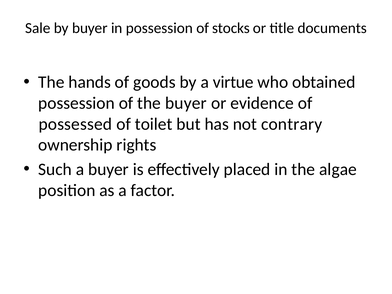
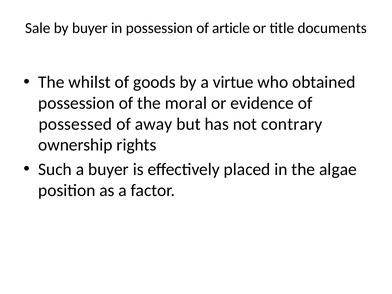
stocks: stocks -> article
hands: hands -> whilst
the buyer: buyer -> moral
toilet: toilet -> away
